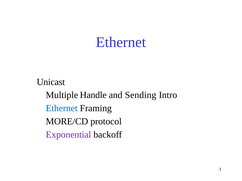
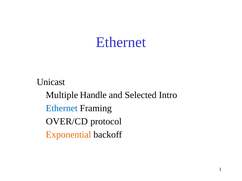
Sending: Sending -> Selected
MORE/CD: MORE/CD -> OVER/CD
Exponential colour: purple -> orange
